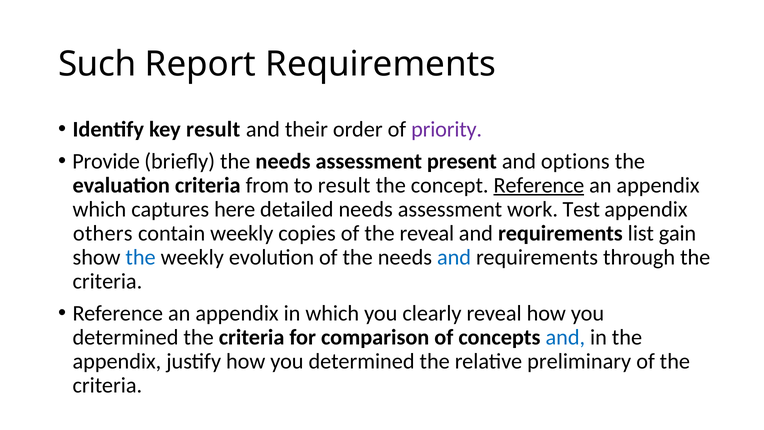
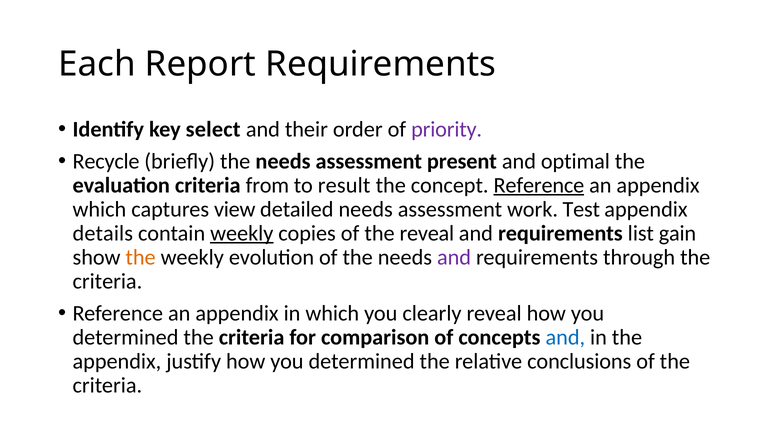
Such: Such -> Each
key result: result -> select
Provide: Provide -> Recycle
options: options -> optimal
here: here -> view
others: others -> details
weekly at (242, 233) underline: none -> present
the at (141, 257) colour: blue -> orange
and at (454, 257) colour: blue -> purple
preliminary: preliminary -> conclusions
